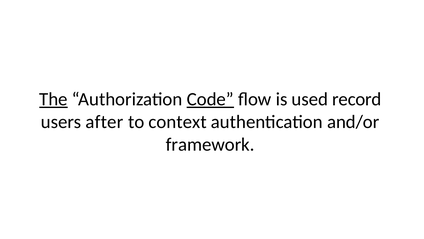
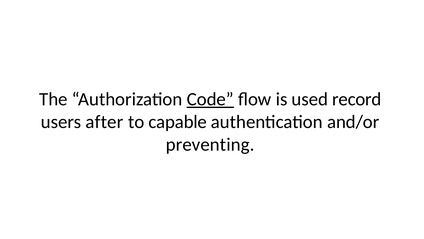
The underline: present -> none
context: context -> capable
framework: framework -> preventing
